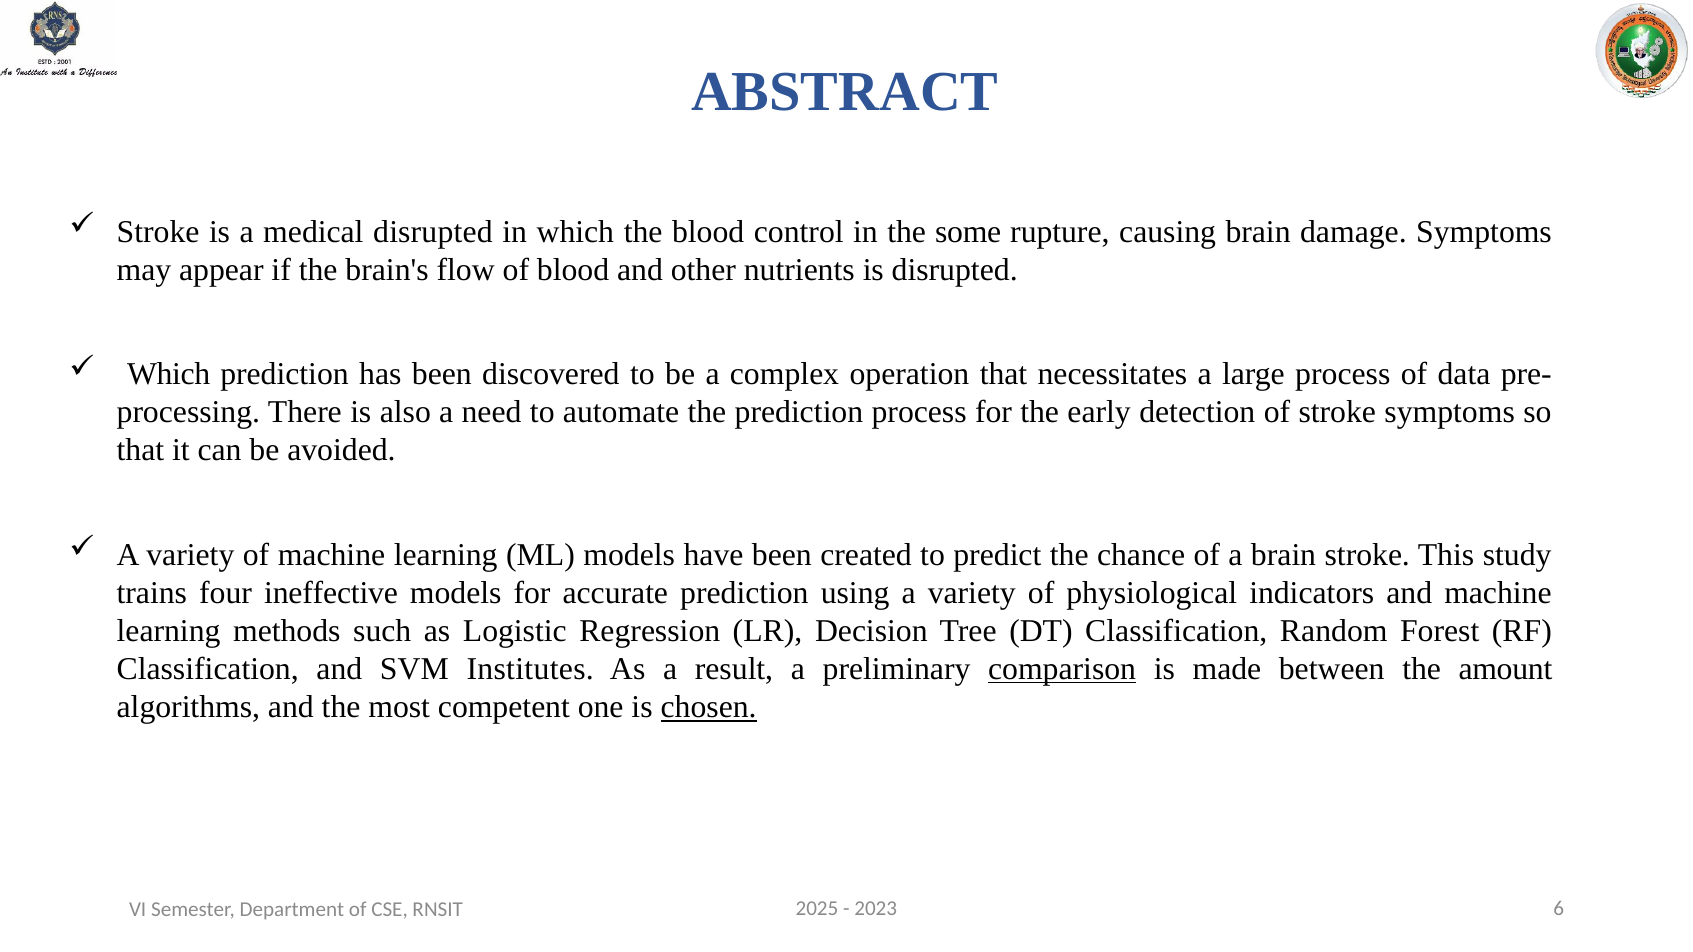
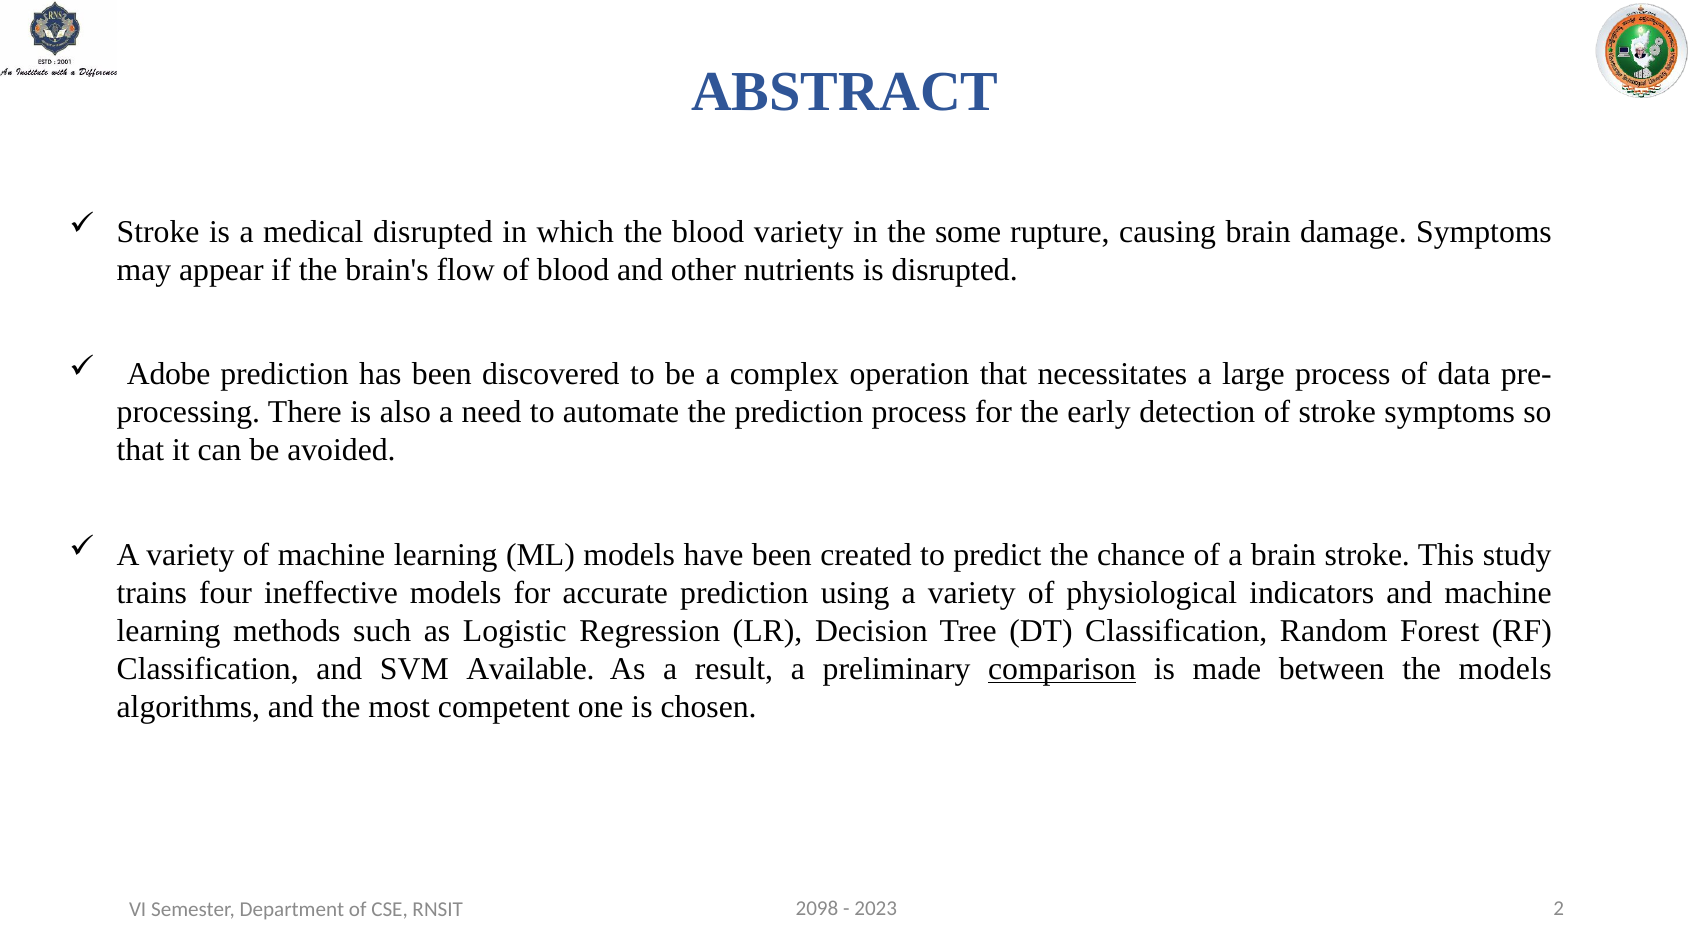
blood control: control -> variety
Which at (169, 374): Which -> Adobe
Institutes: Institutes -> Available
the amount: amount -> models
chosen underline: present -> none
2025: 2025 -> 2098
6: 6 -> 2
